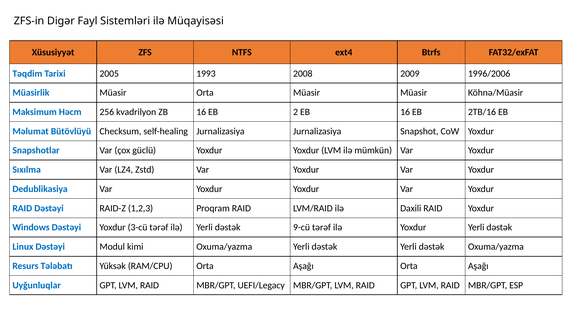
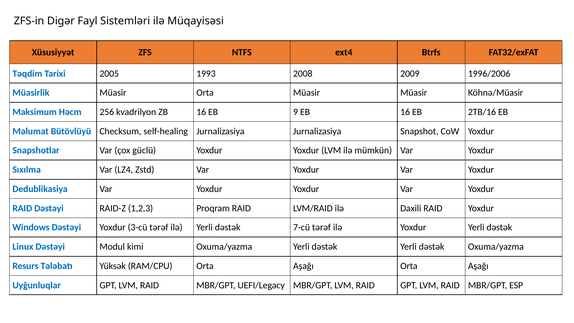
2: 2 -> 9
9-cü: 9-cü -> 7-cü
